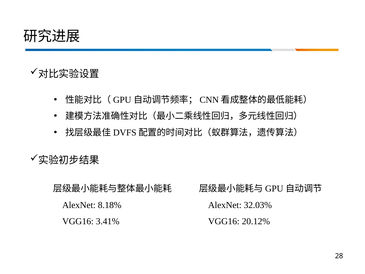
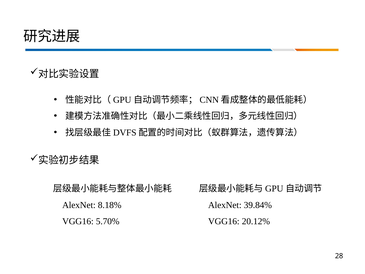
32.03%: 32.03% -> 39.84%
3.41%: 3.41% -> 5.70%
